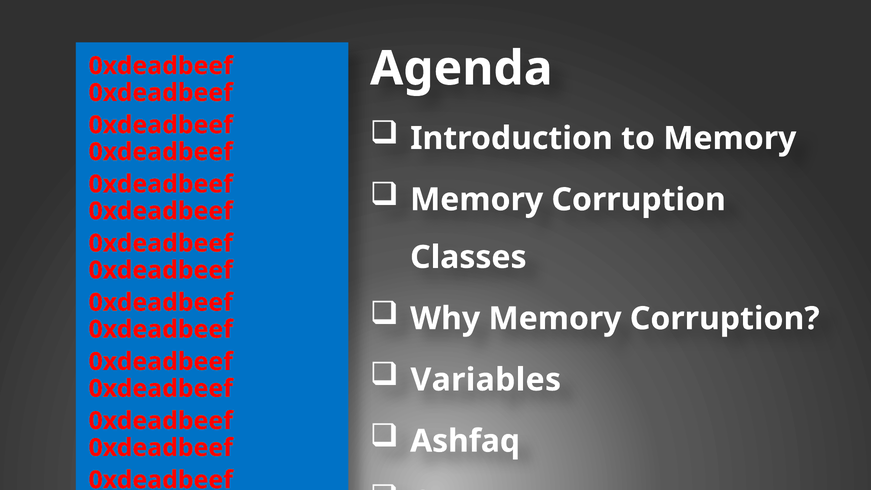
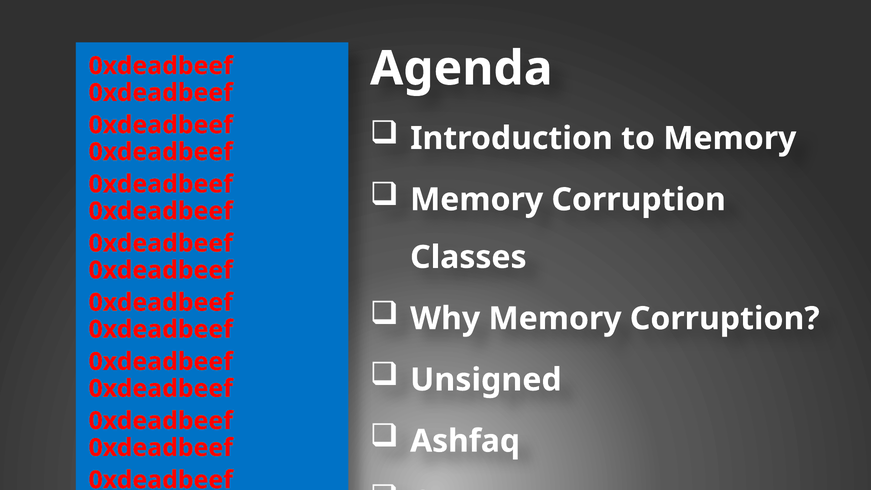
Variables: Variables -> Unsigned
